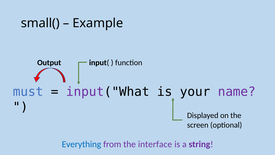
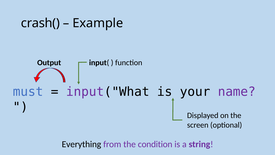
small(: small( -> crash(
Everything colour: blue -> black
interface: interface -> condition
